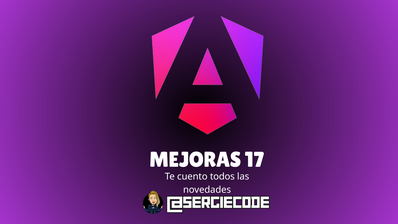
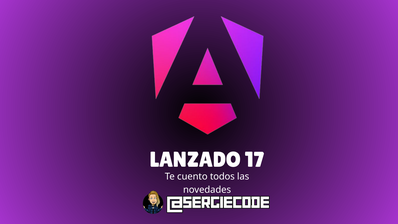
MEJORAS: MEJORAS -> LANZADO
